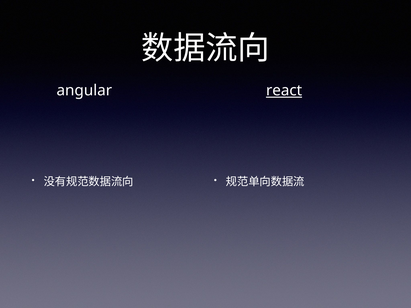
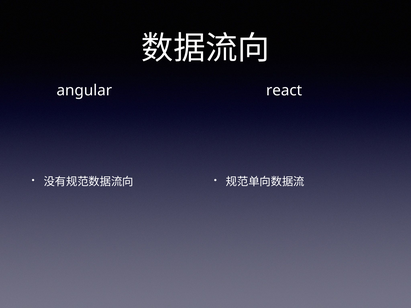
react underline: present -> none
